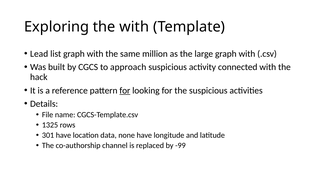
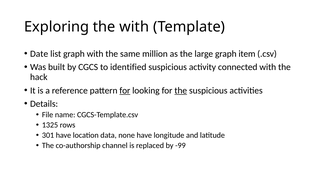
Lead: Lead -> Date
large graph with: with -> item
approach: approach -> identified
the at (181, 90) underline: none -> present
